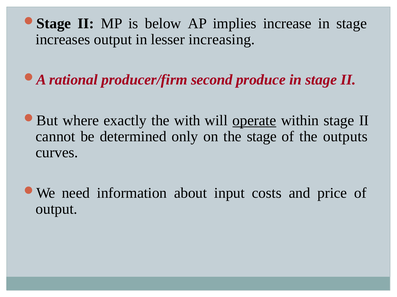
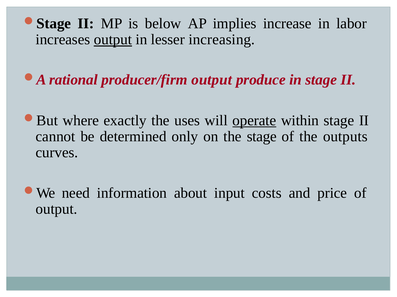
increase in stage: stage -> labor
output at (113, 40) underline: none -> present
producer/firm second: second -> output
with: with -> uses
